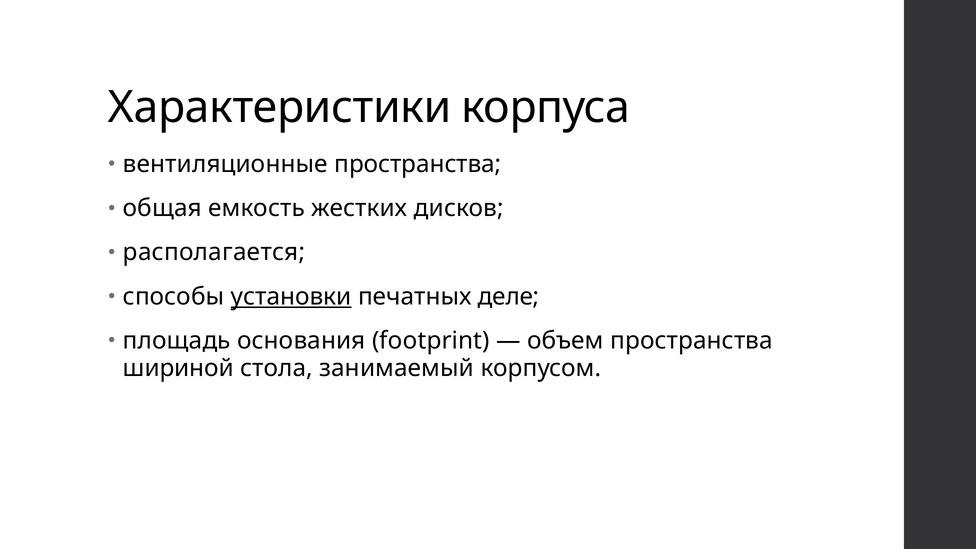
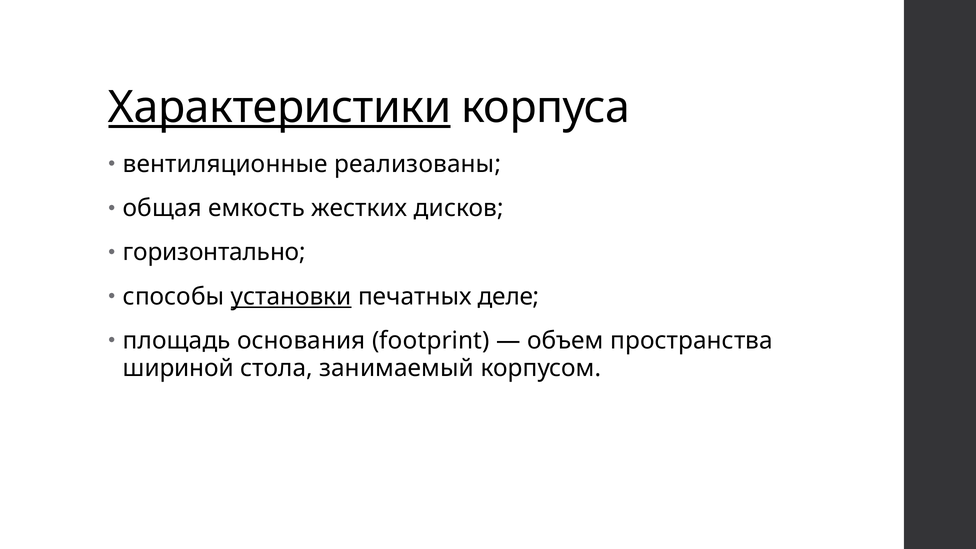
Характеристики underline: none -> present
вентиляционные пространства: пространства -> реализованы
располагается: располагается -> горизонтально
